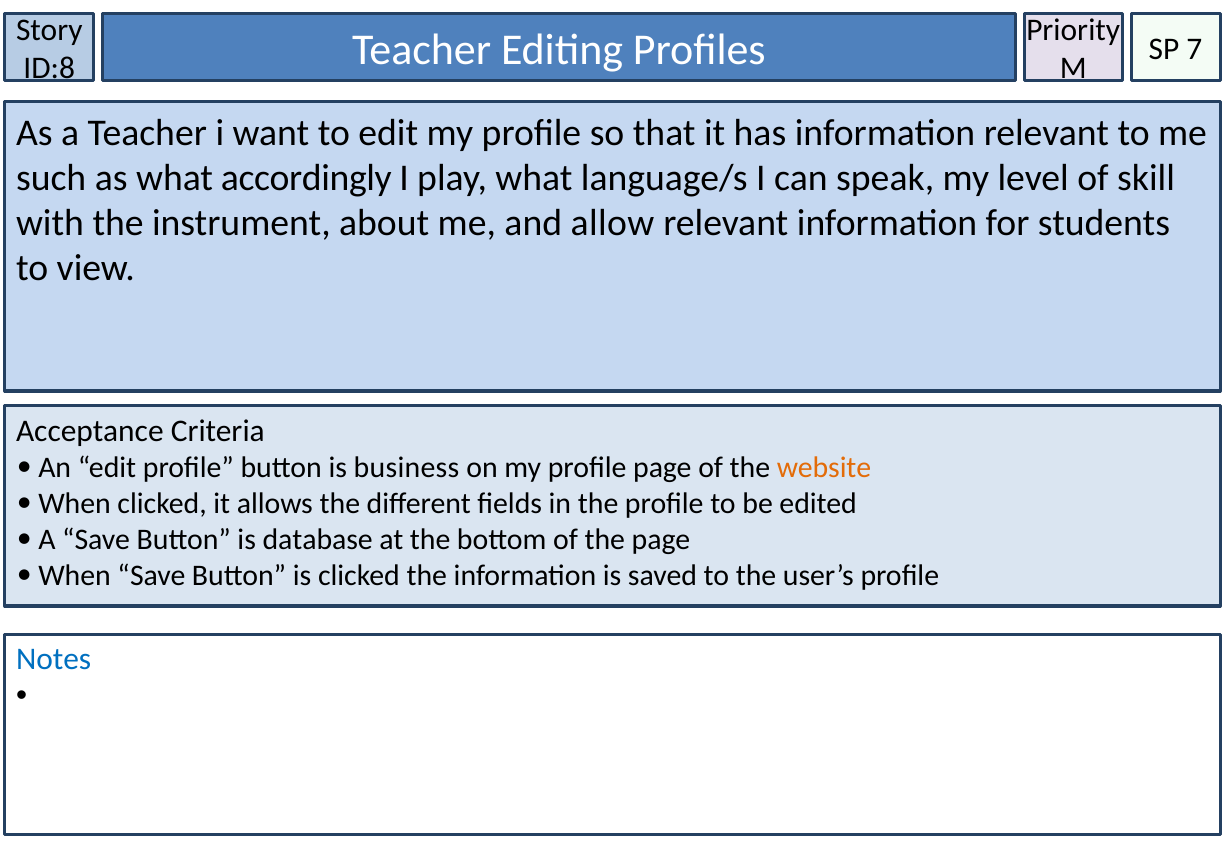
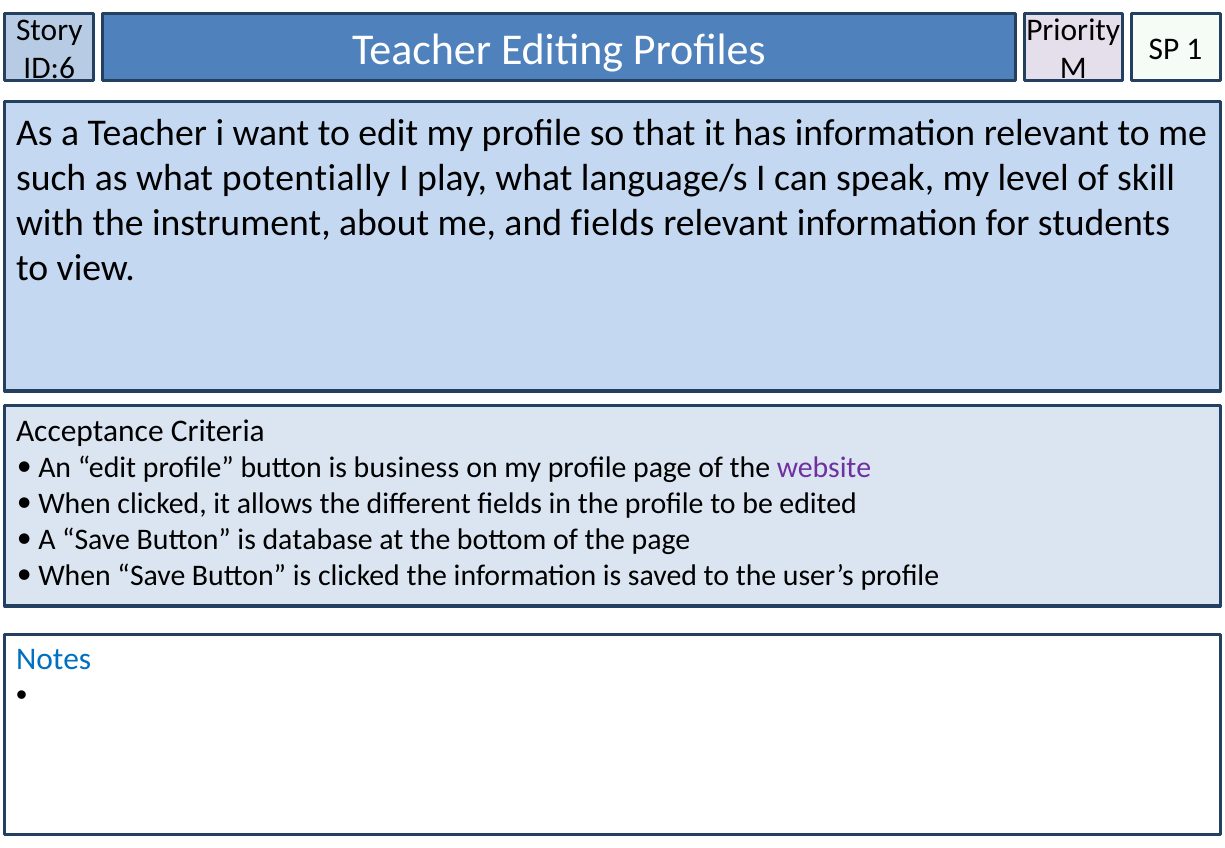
7: 7 -> 1
ID:8: ID:8 -> ID:6
accordingly: accordingly -> potentially
and allow: allow -> fields
website colour: orange -> purple
